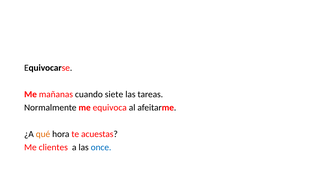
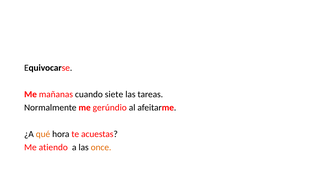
equivoca: equivoca -> gerúndio
clientes: clientes -> atiendo
once colour: blue -> orange
